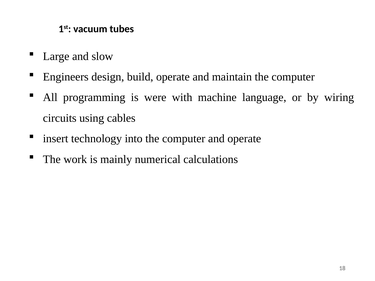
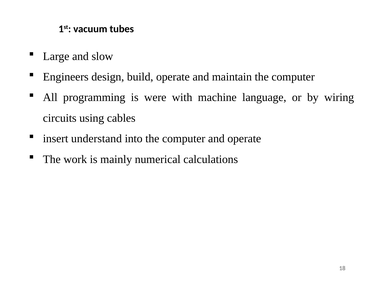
technology: technology -> understand
